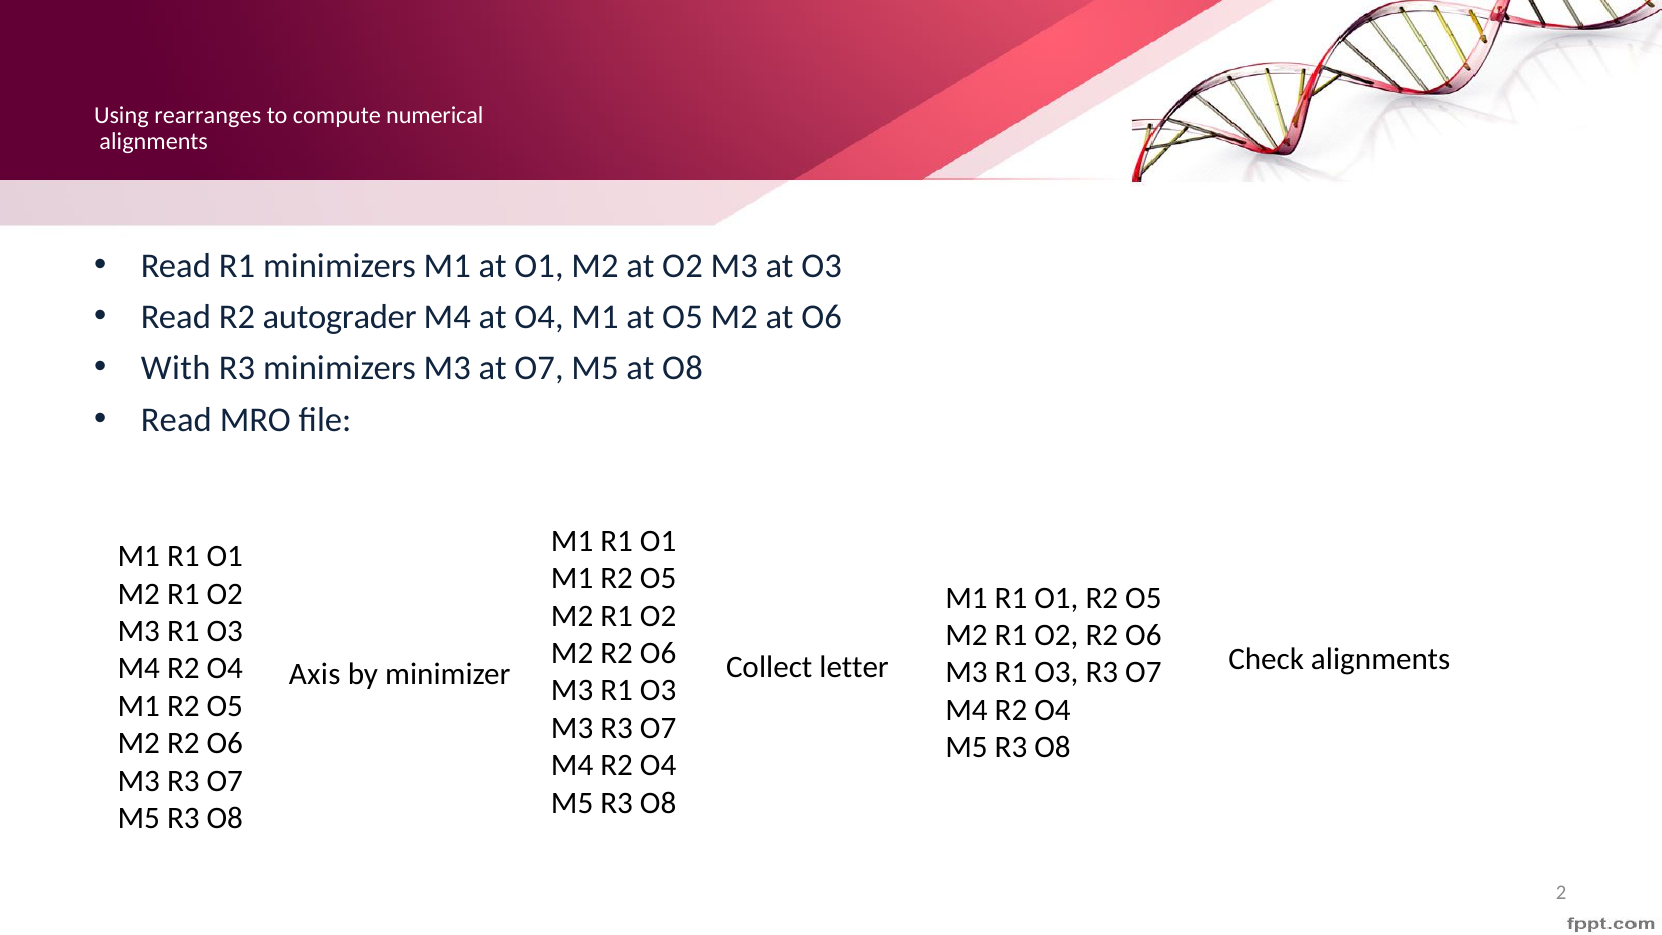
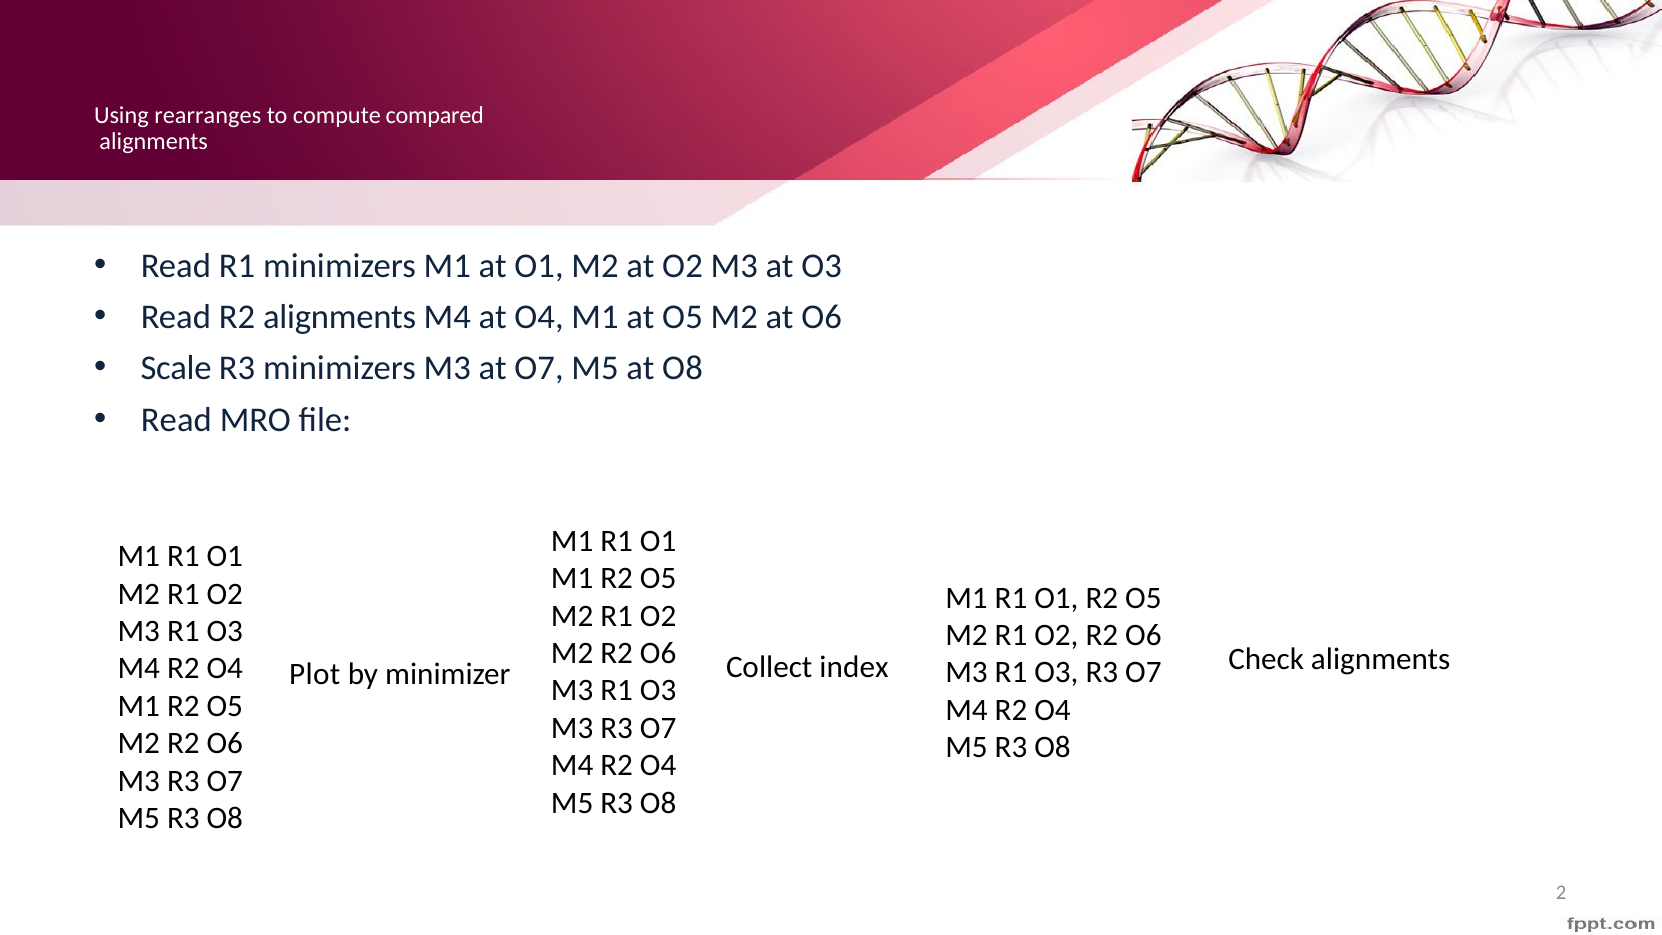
numerical: numerical -> compared
R2 autograder: autograder -> alignments
With: With -> Scale
letter: letter -> index
Axis: Axis -> Plot
